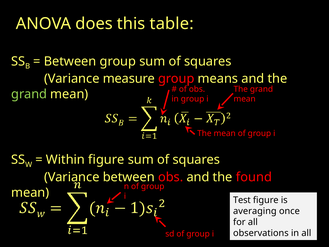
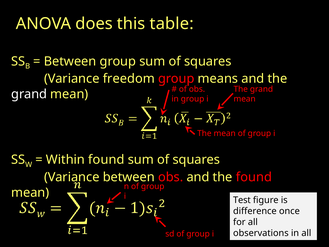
measure: measure -> freedom
grand at (29, 94) colour: light green -> white
Within figure: figure -> found
averaging: averaging -> difference
